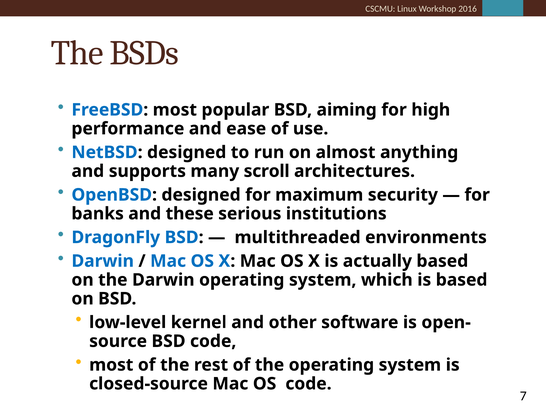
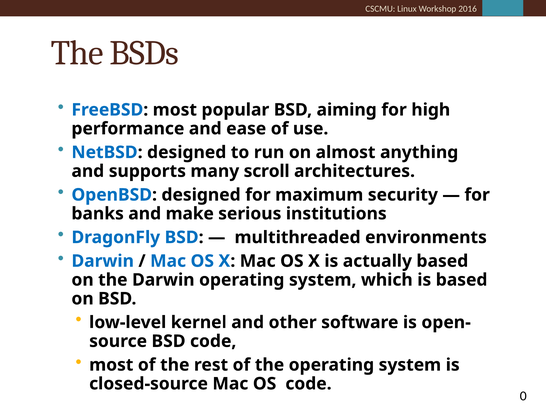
these: these -> make
7: 7 -> 0
